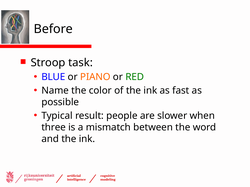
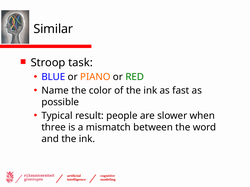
Before: Before -> Similar
